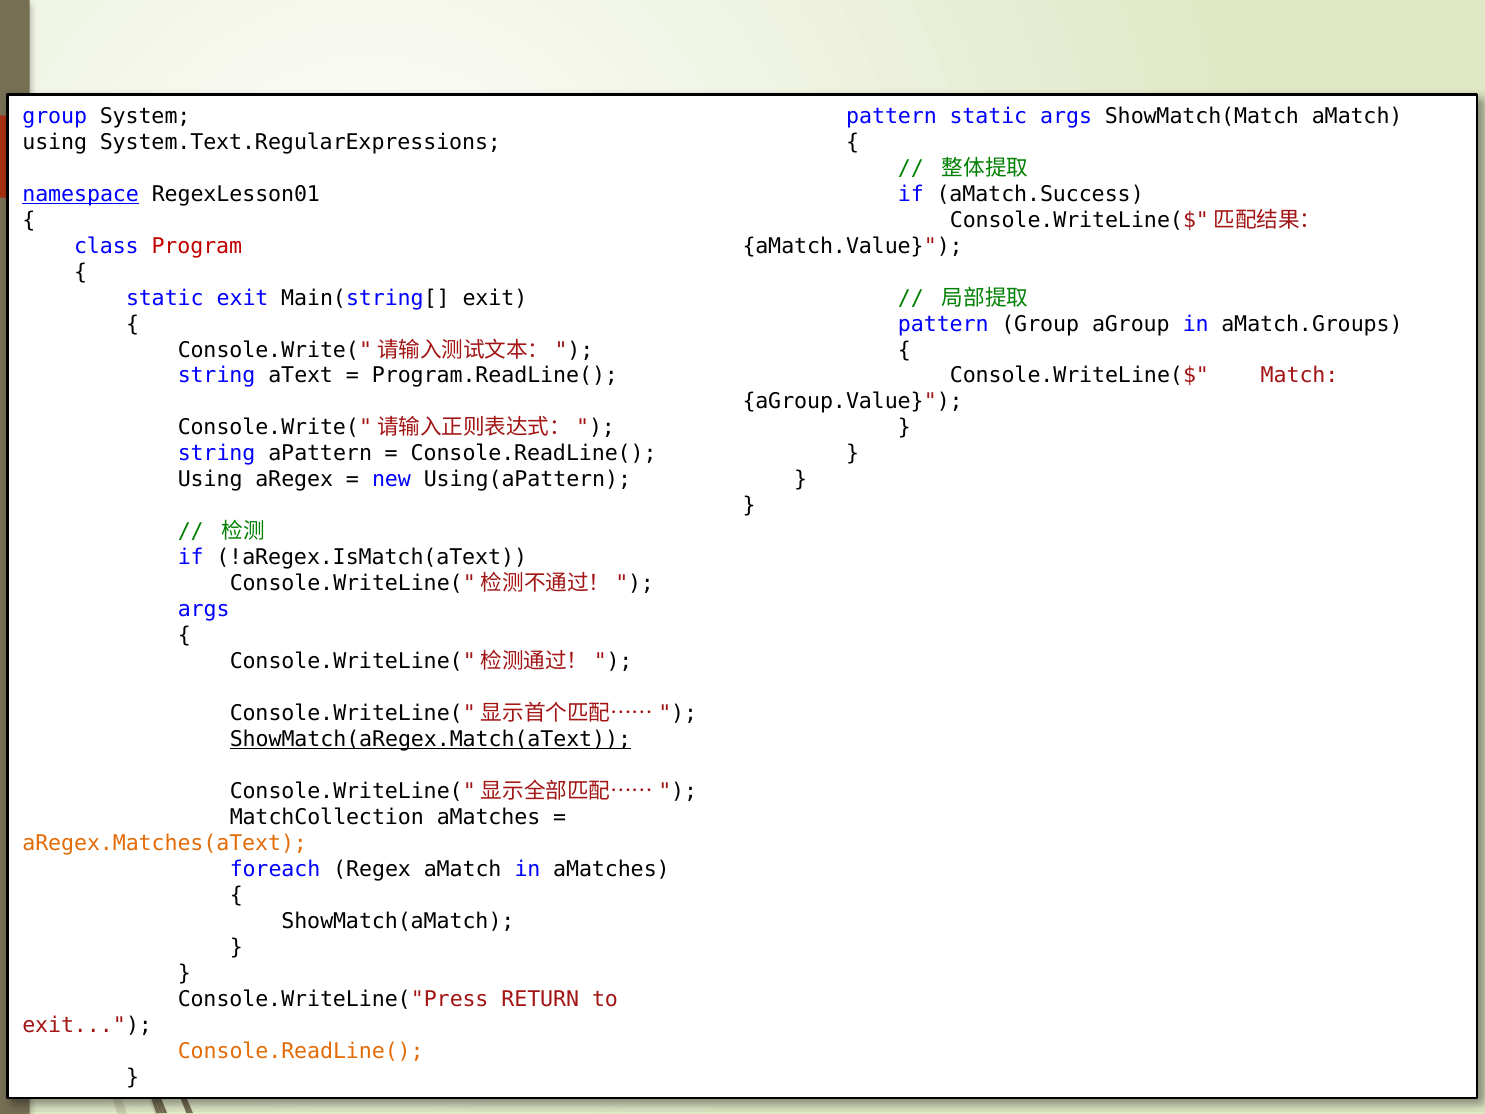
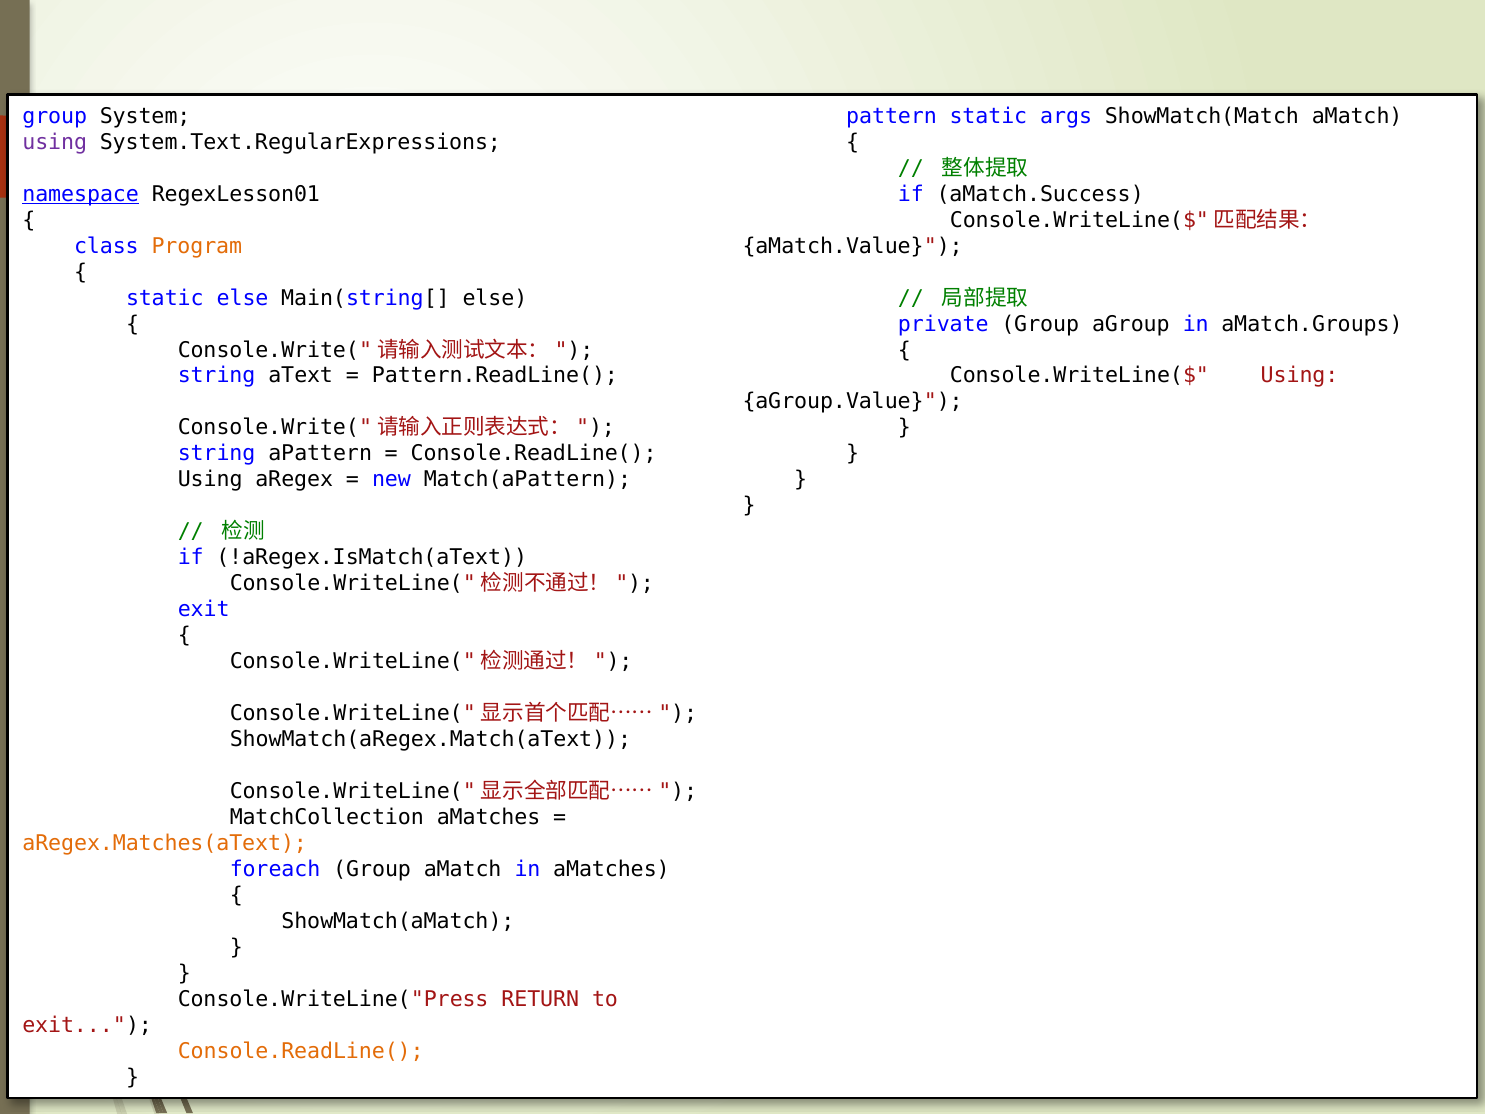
using at (55, 142) colour: black -> purple
Program colour: red -> orange
static exit: exit -> else
Main(string[ exit: exit -> else
pattern at (943, 324): pattern -> private
Program.ReadLine(: Program.ReadLine( -> Pattern.ReadLine(
Console.WriteLine($ Match: Match -> Using
Using(aPattern: Using(aPattern -> Match(aPattern
args at (204, 609): args -> exit
ShowMatch(aRegex.Match(aText underline: present -> none
foreach Regex: Regex -> Group
